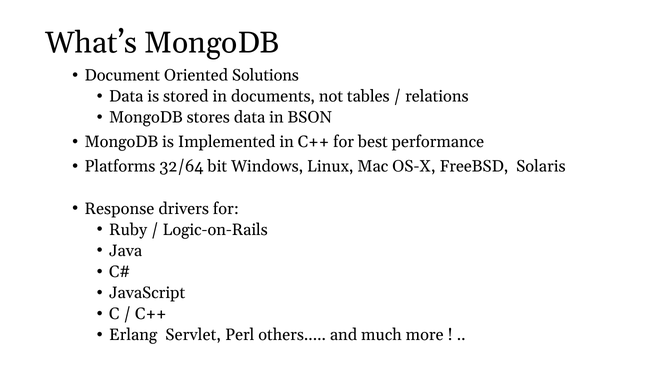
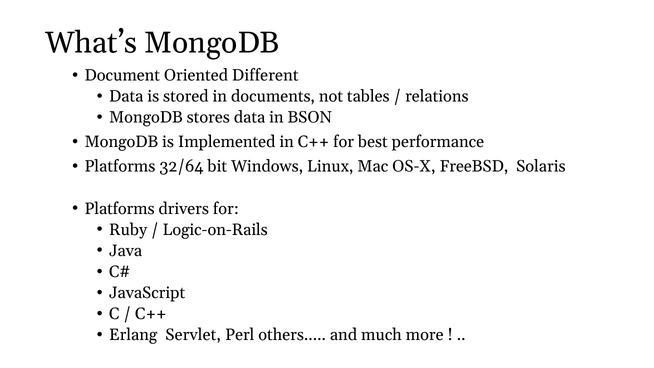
Solutions: Solutions -> Different
Response at (119, 209): Response -> Platforms
